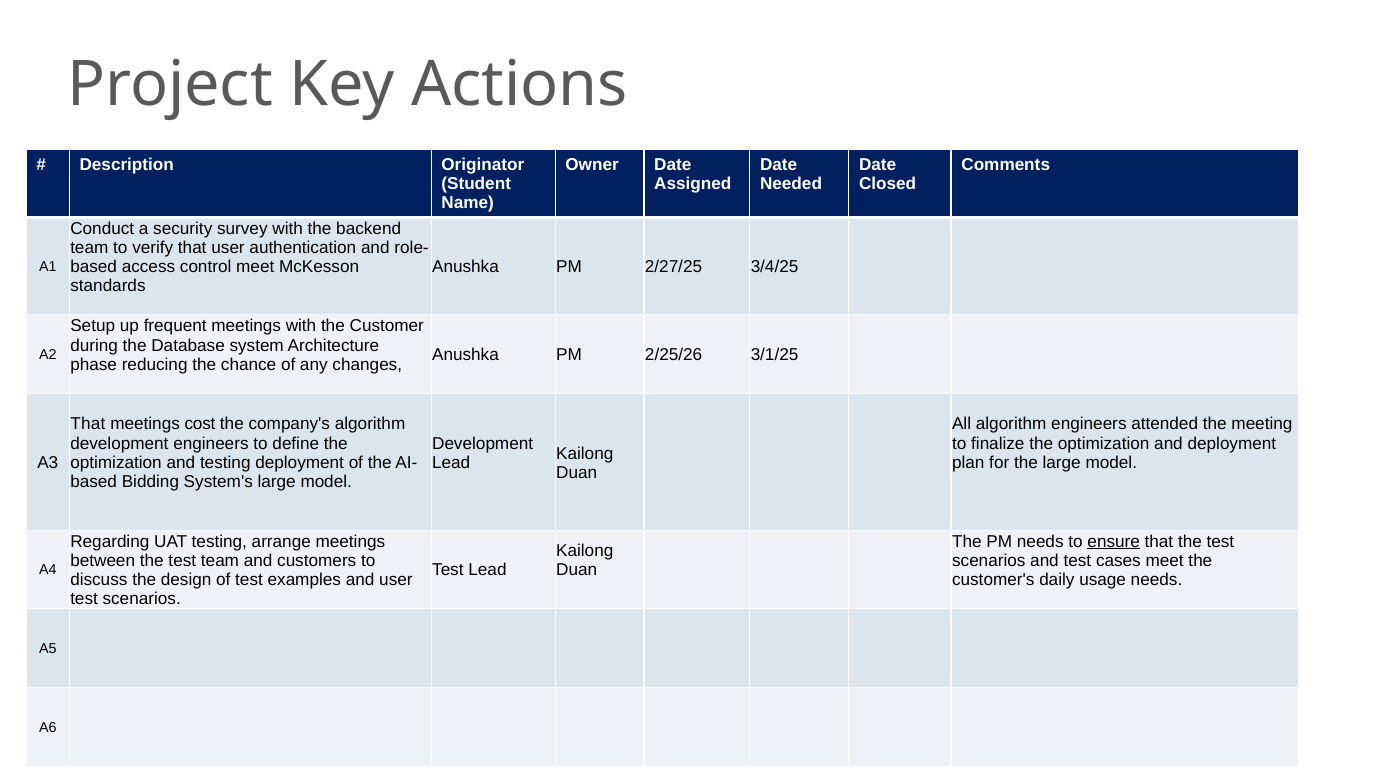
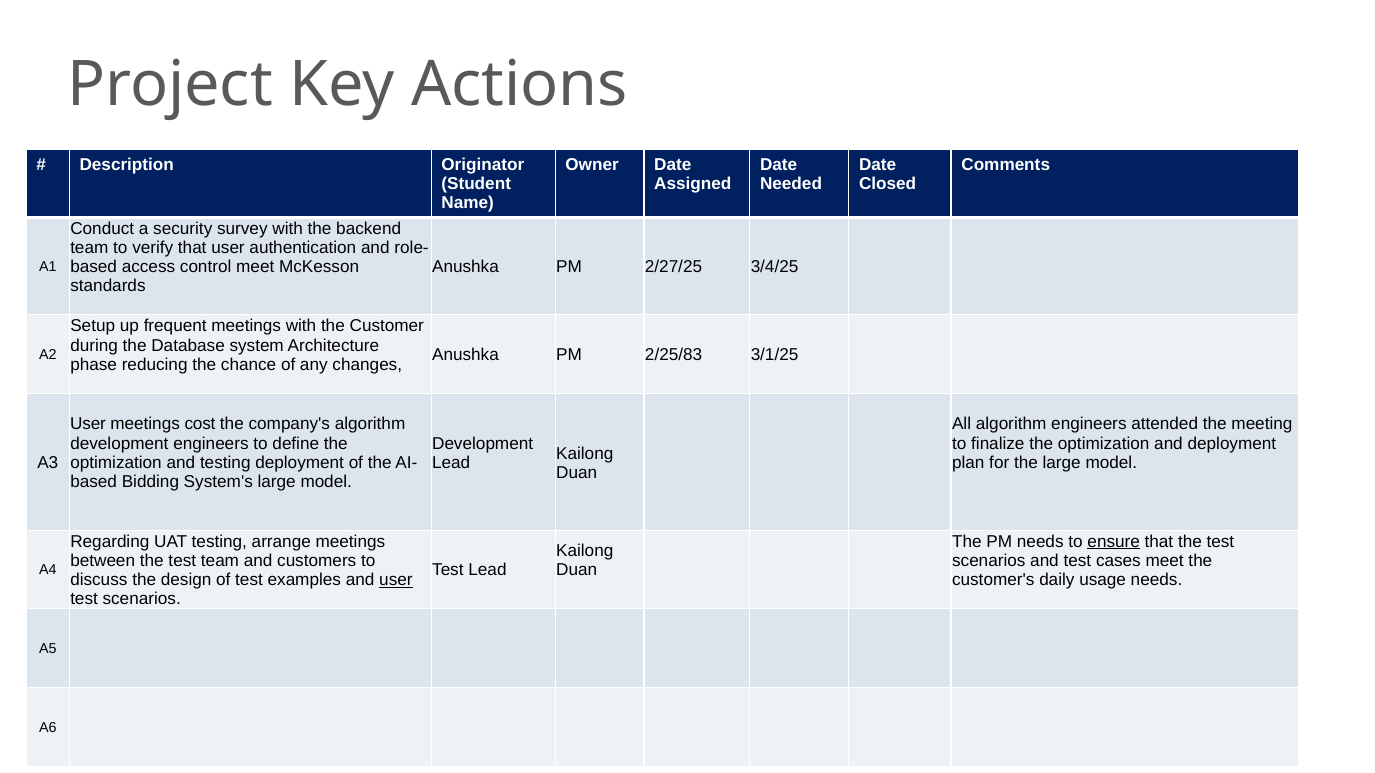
2/25/26: 2/25/26 -> 2/25/83
That at (88, 424): That -> User
user at (396, 580) underline: none -> present
